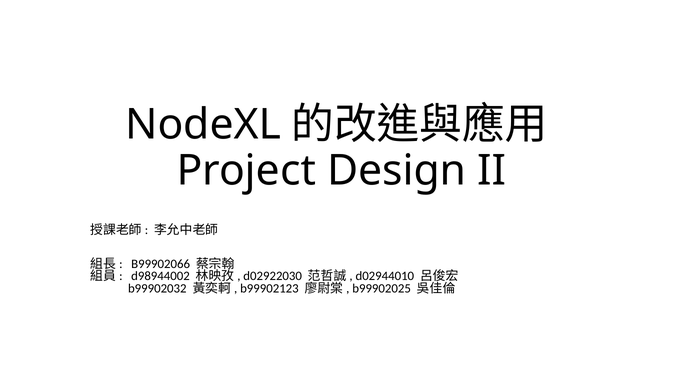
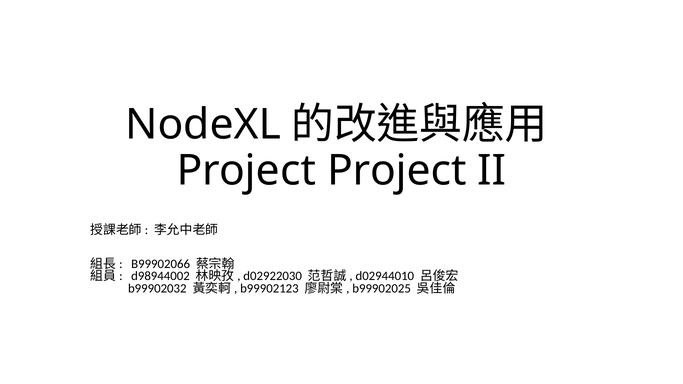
Design at (397, 171): Design -> Project
